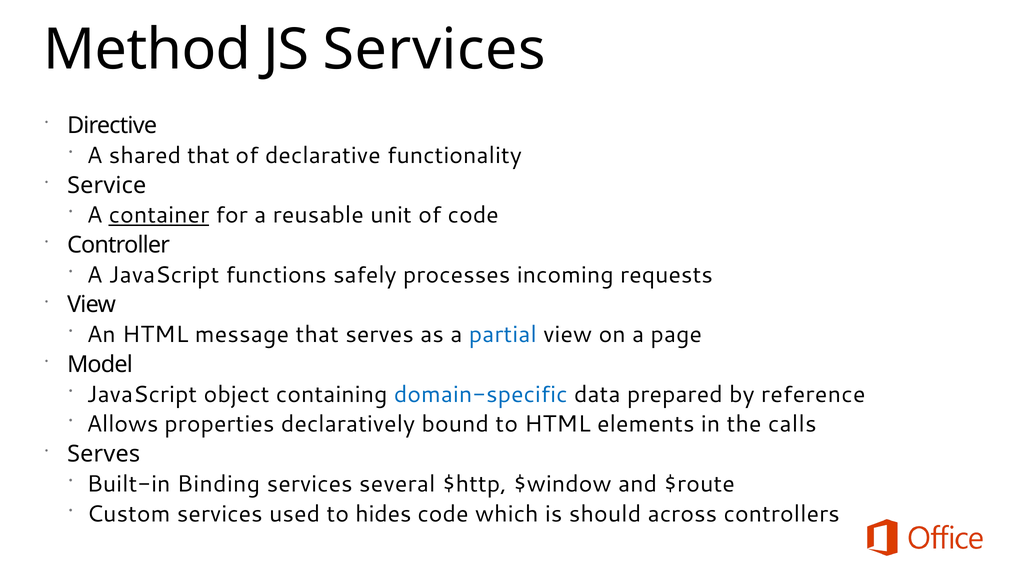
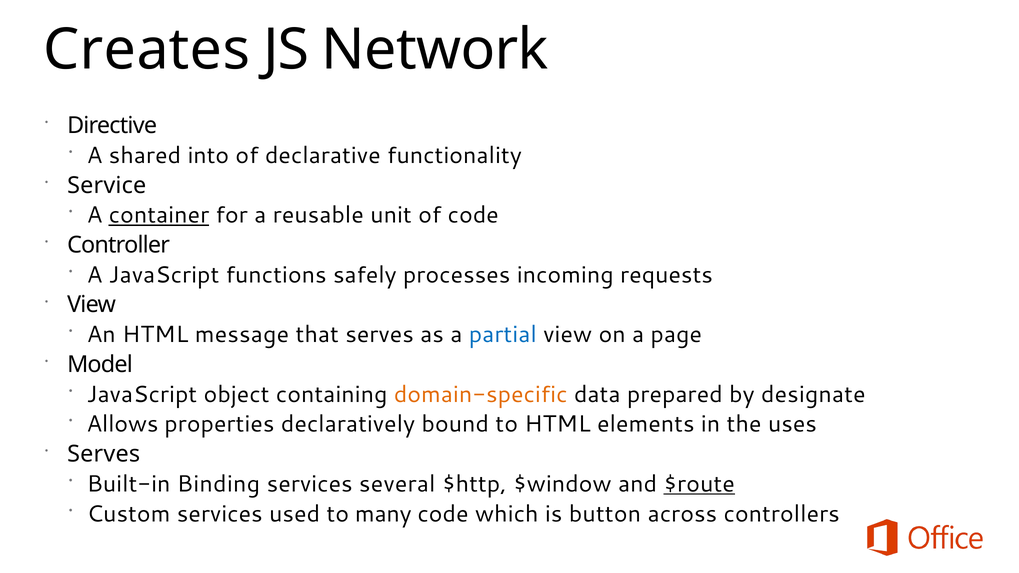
Method: Method -> Creates
JS Services: Services -> Network
shared that: that -> into
domain-specific colour: blue -> orange
reference: reference -> designate
calls: calls -> uses
$route underline: none -> present
hides: hides -> many
should: should -> button
